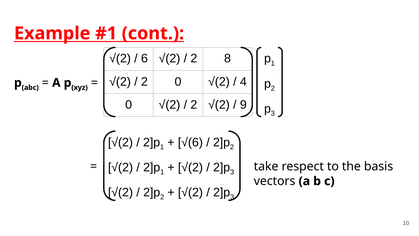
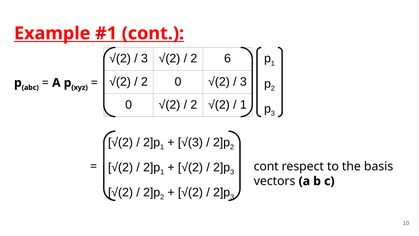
6 at (144, 59): 6 -> 3
8: 8 -> 6
4 at (243, 82): 4 -> 3
9 at (243, 105): 9 -> 1
√(6: √(6 -> √(3
take at (266, 166): take -> cont
